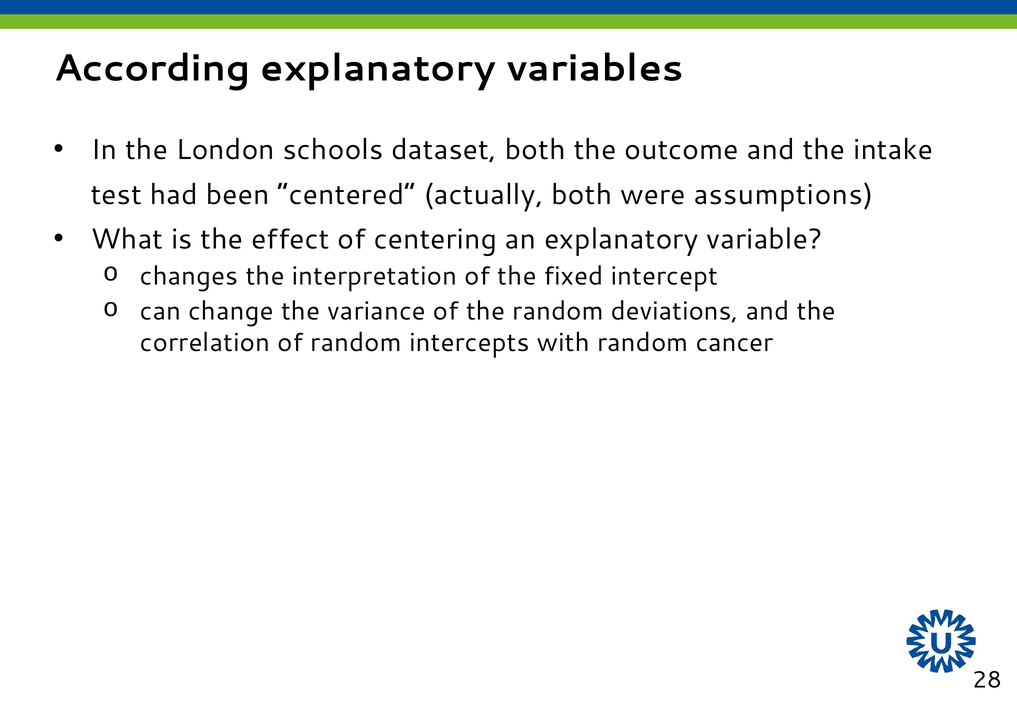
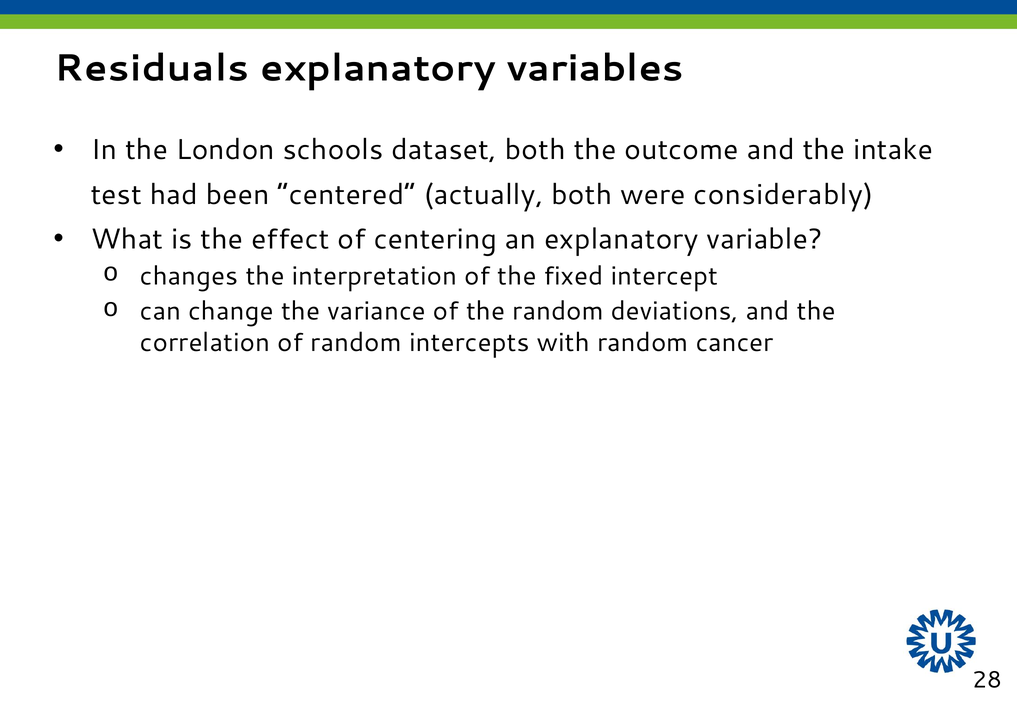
According: According -> Residuals
assumptions: assumptions -> considerably
